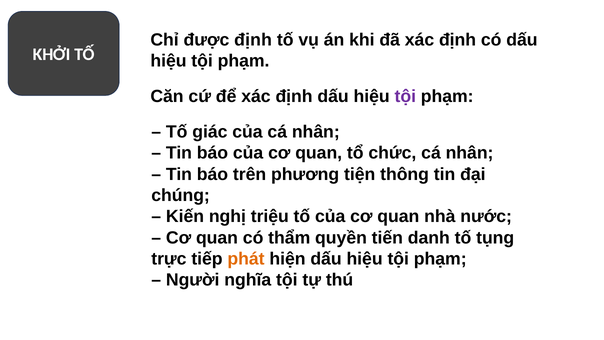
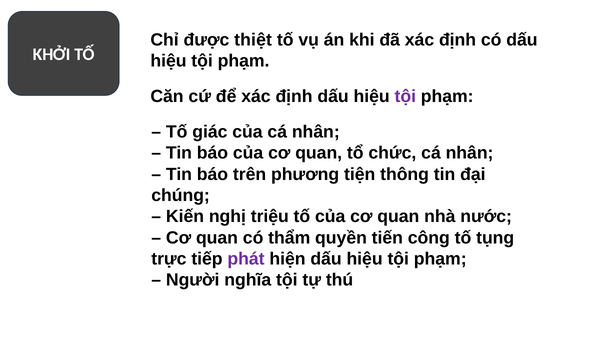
được định: định -> thiệt
danh: danh -> công
phát colour: orange -> purple
